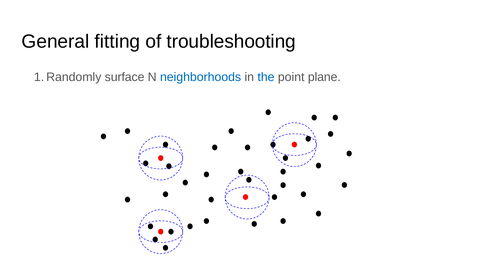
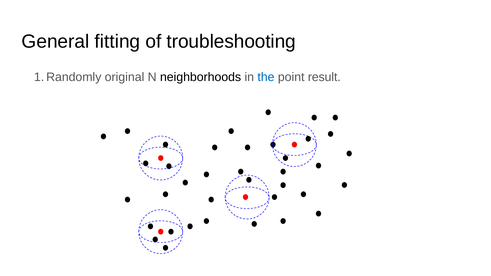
surface: surface -> original
neighborhoods colour: blue -> black
plane: plane -> result
